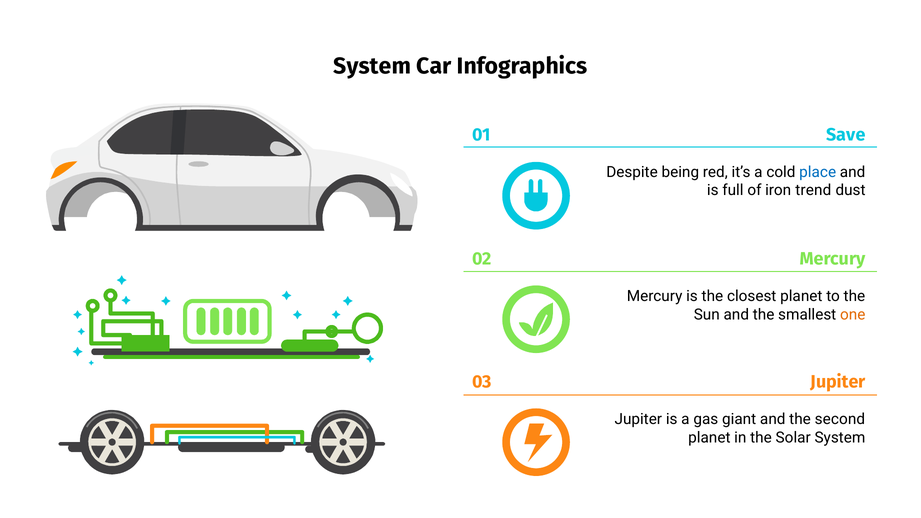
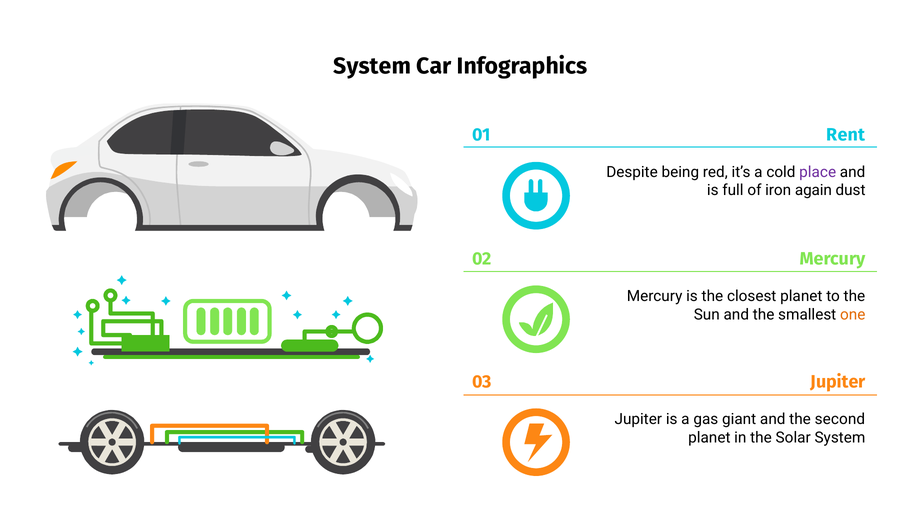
Save: Save -> Rent
place colour: blue -> purple
trend: trend -> again
